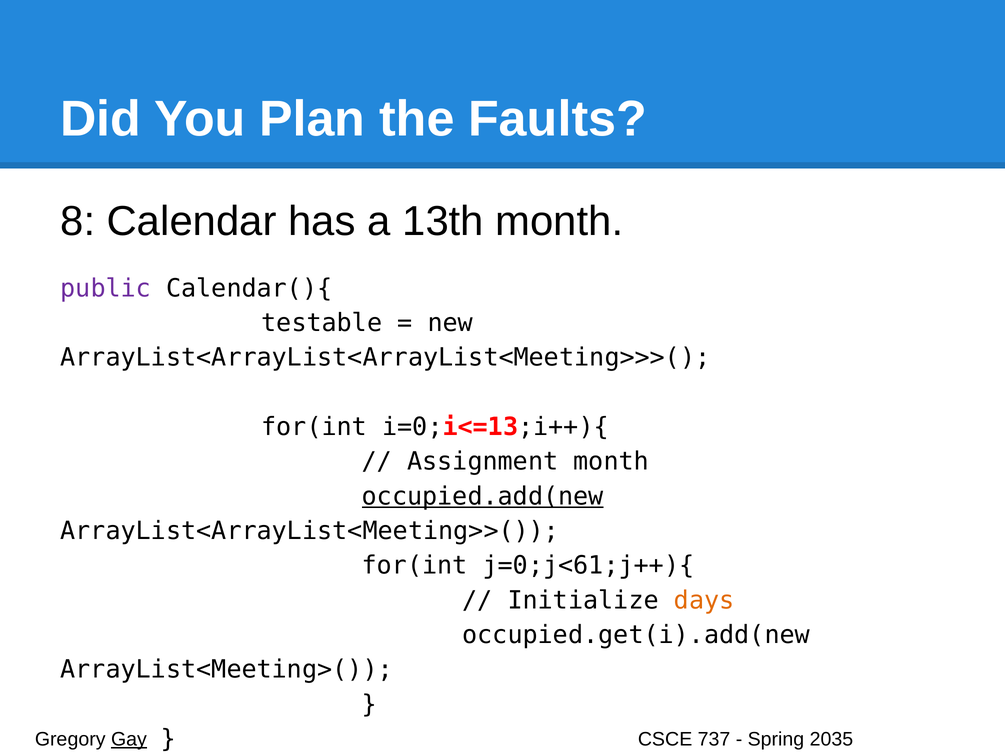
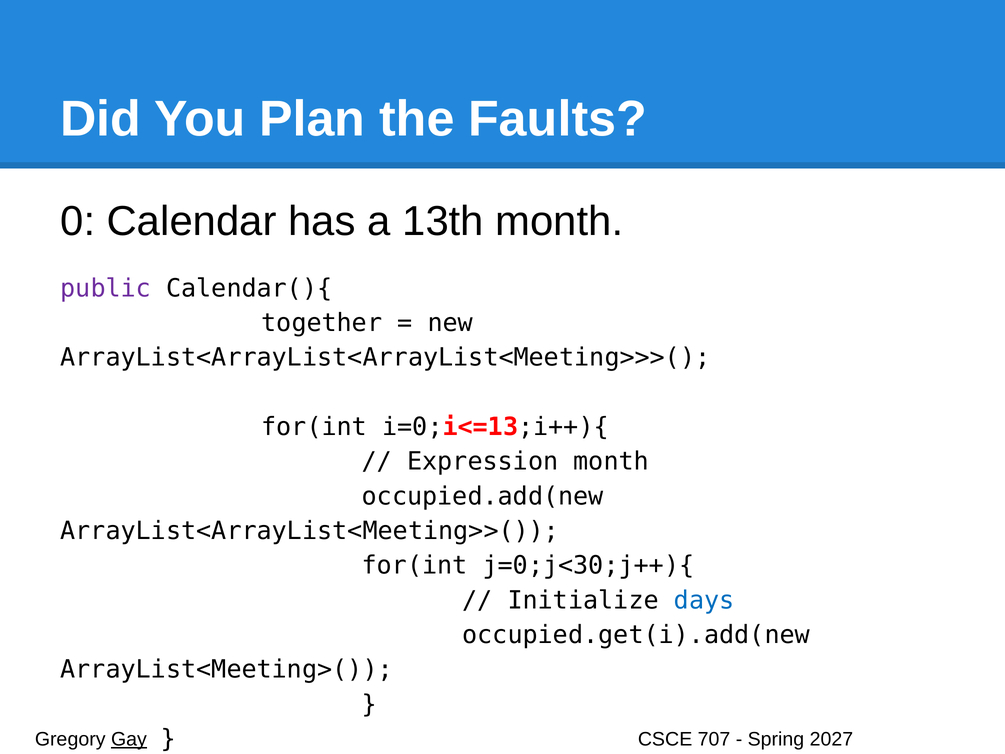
8: 8 -> 0
testable: testable -> together
Assignment: Assignment -> Expression
occupied.add(new underline: present -> none
j=0;j<61;j++){: j=0;j<61;j++){ -> j=0;j<30;j++){
days colour: orange -> blue
737: 737 -> 707
2035: 2035 -> 2027
